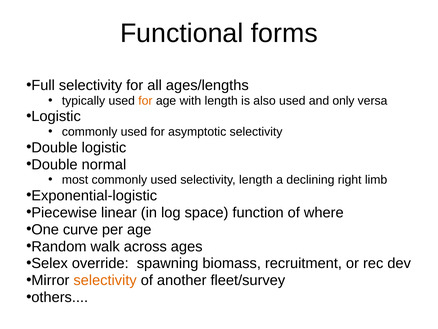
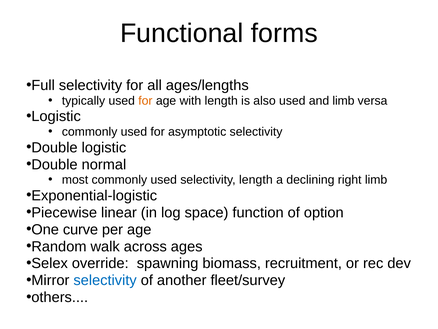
and only: only -> limb
where: where -> option
selectivity at (105, 280) colour: orange -> blue
